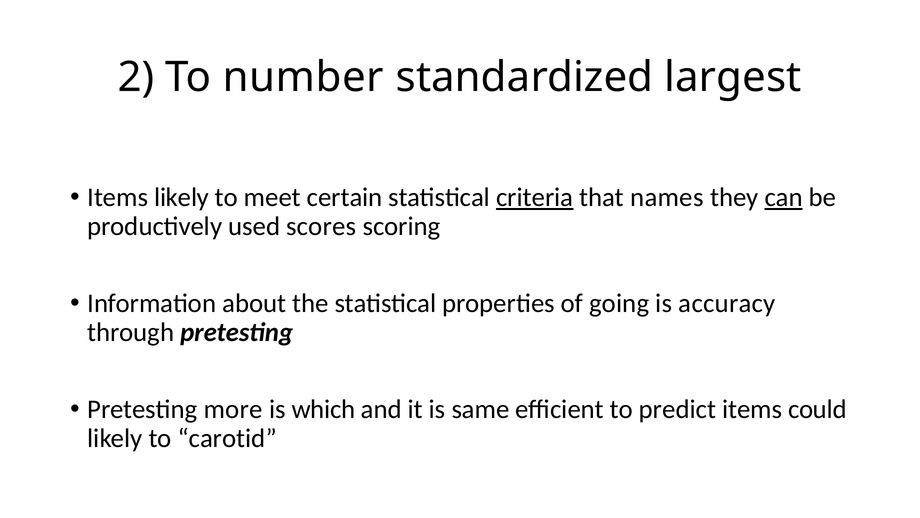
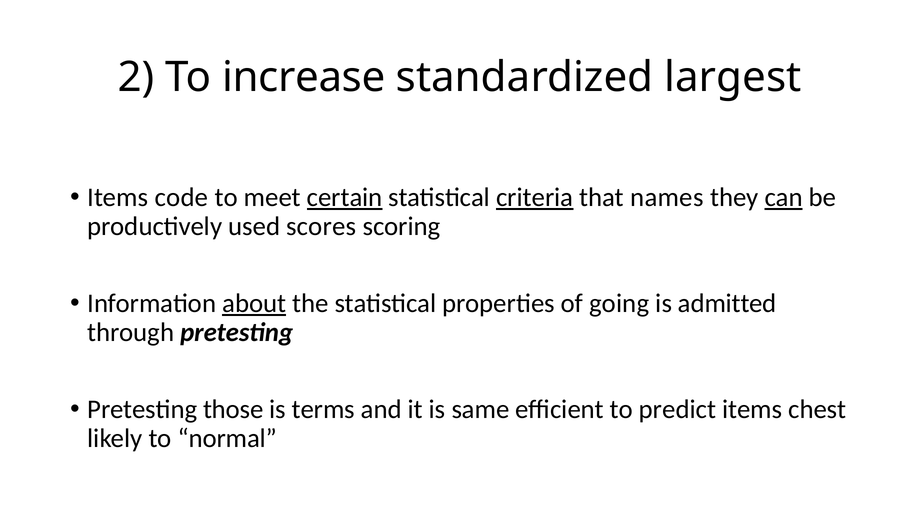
number: number -> increase
Items likely: likely -> code
certain underline: none -> present
about underline: none -> present
accuracy: accuracy -> admitted
more: more -> those
which: which -> terms
could: could -> chest
carotid: carotid -> normal
